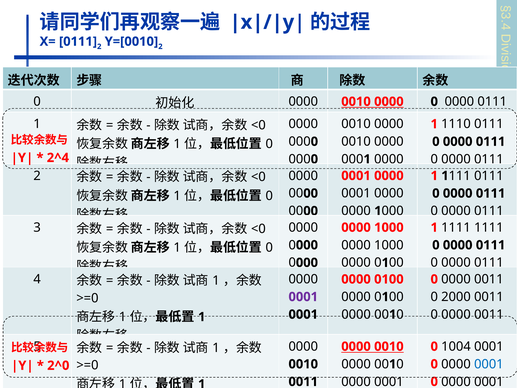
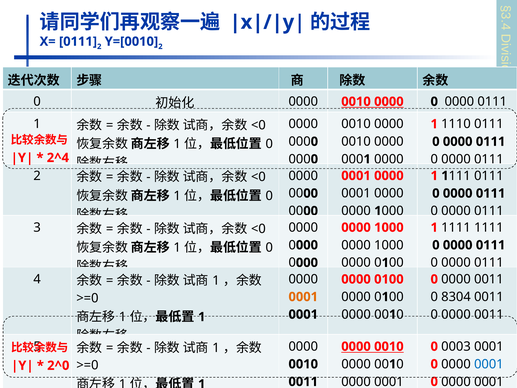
2000: 2000 -> 8304
0001 at (303, 297) colour: purple -> orange
1004: 1004 -> 0003
